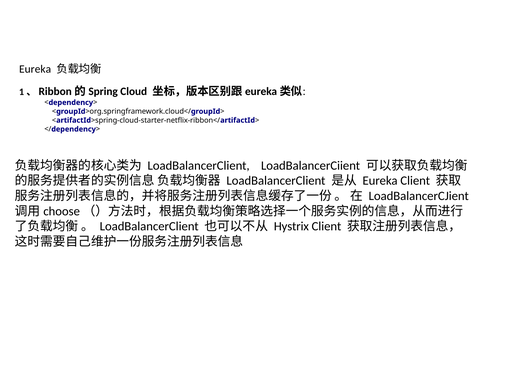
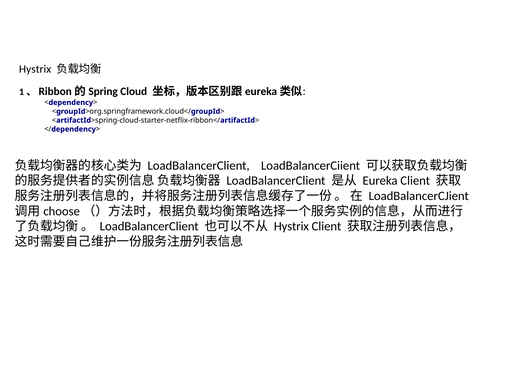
Eureka at (35, 69): Eureka -> Hystrix
